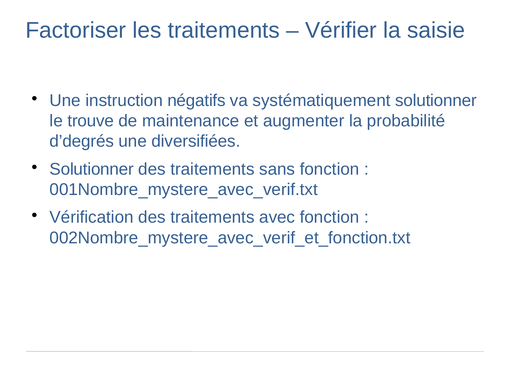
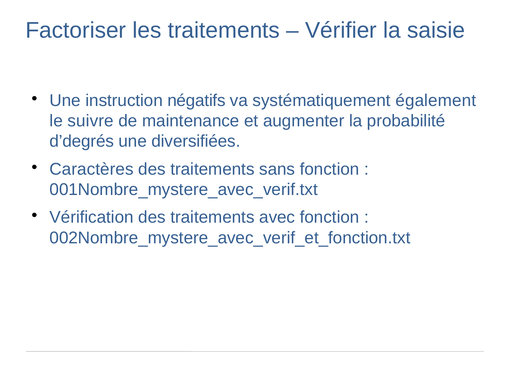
systématiquement solutionner: solutionner -> également
trouve: trouve -> suivre
Solutionner at (92, 169): Solutionner -> Caractères
